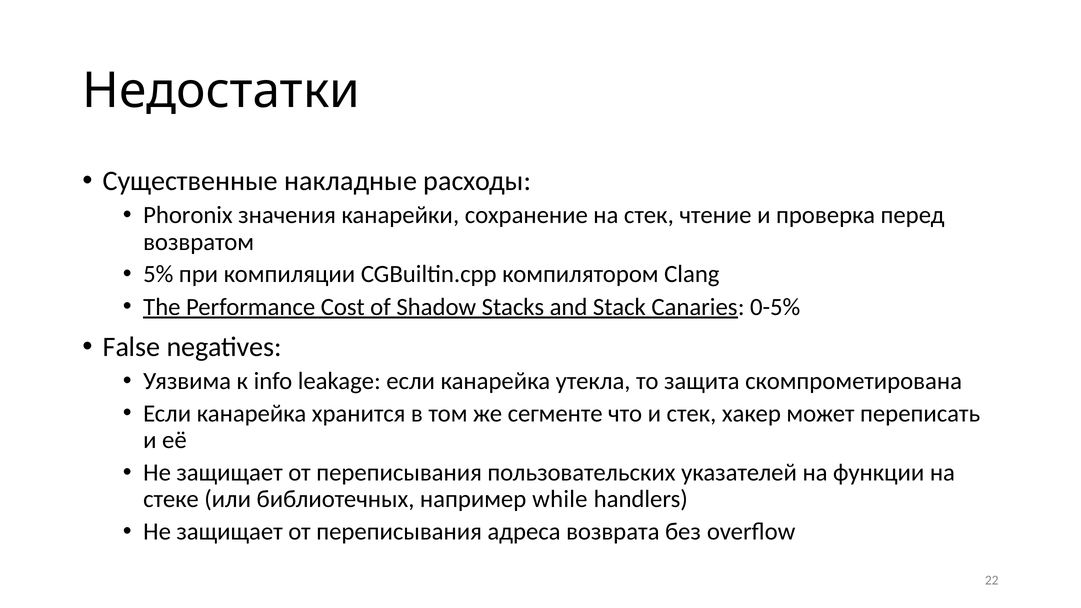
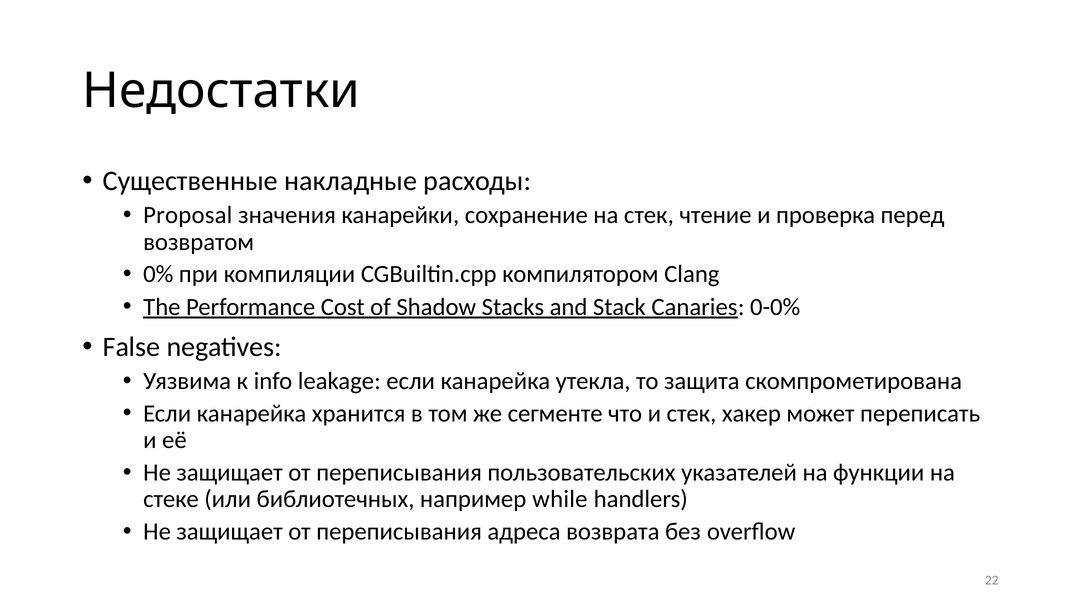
Phoronix: Phoronix -> Proposal
5%: 5% -> 0%
0-5%: 0-5% -> 0-0%
